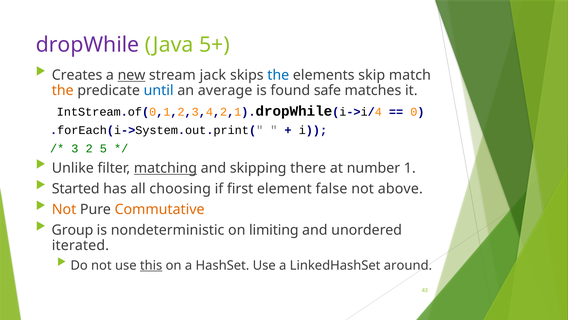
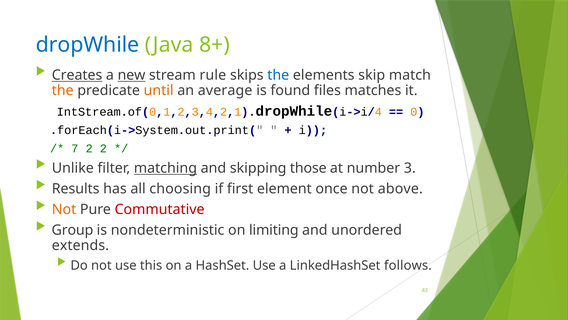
dropWhile at (88, 45) colour: purple -> blue
5+: 5+ -> 8+
Creates underline: none -> present
jack: jack -> rule
until colour: blue -> orange
safe: safe -> files
3: 3 -> 7
2 5: 5 -> 2
there: there -> those
1: 1 -> 3
Started: Started -> Results
false: false -> once
Commutative colour: orange -> red
iterated: iterated -> extends
this underline: present -> none
around: around -> follows
